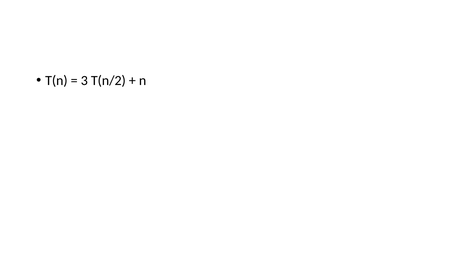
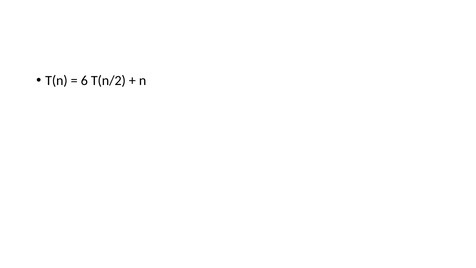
3: 3 -> 6
